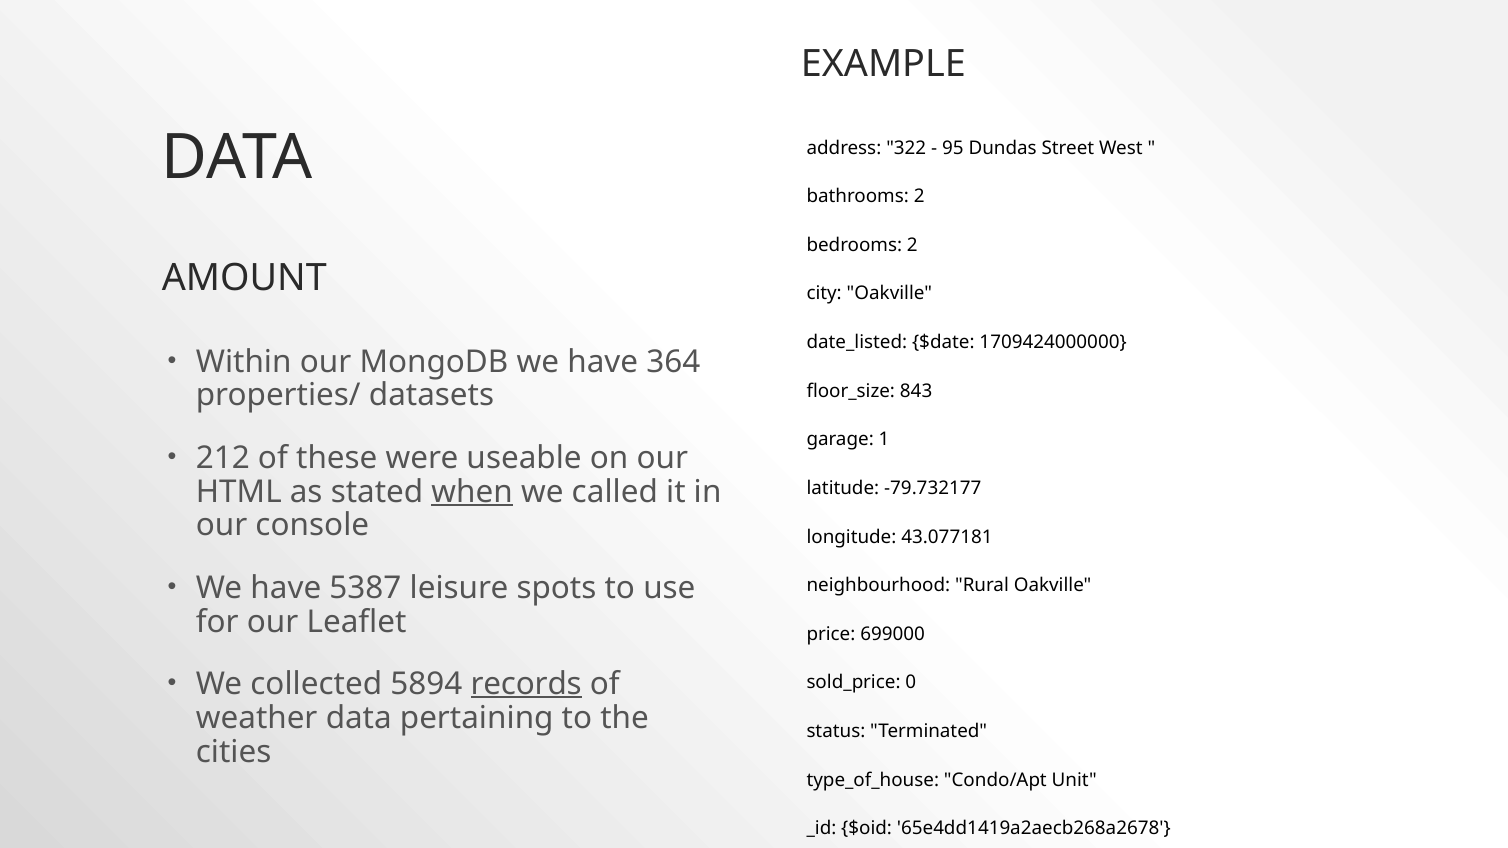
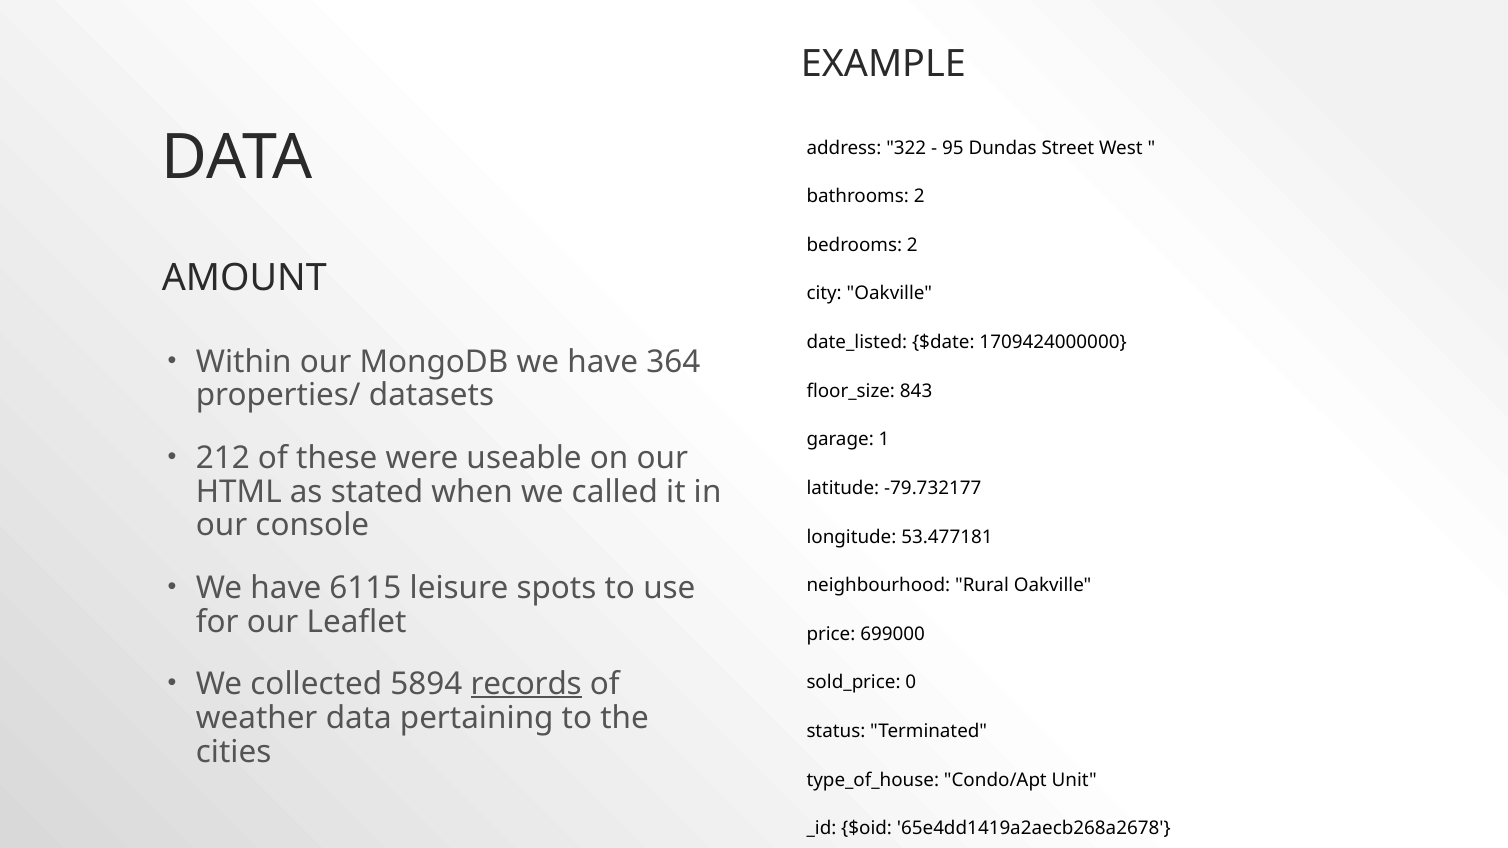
when underline: present -> none
43.077181: 43.077181 -> 53.477181
5387: 5387 -> 6115
